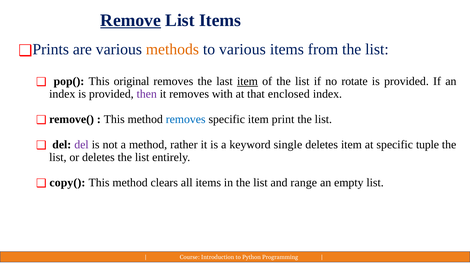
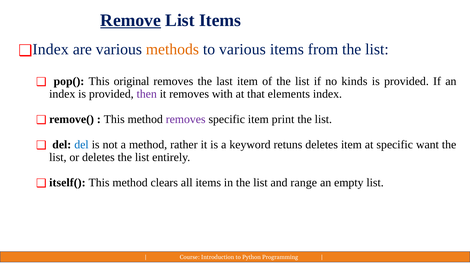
Prints at (51, 50): Prints -> Index
item at (247, 81) underline: present -> none
rotate: rotate -> kinds
enclosed: enclosed -> elements
removes at (186, 119) colour: blue -> purple
del at (82, 145) colour: purple -> blue
single: single -> retuns
tuple: tuple -> want
copy(: copy( -> itself(
